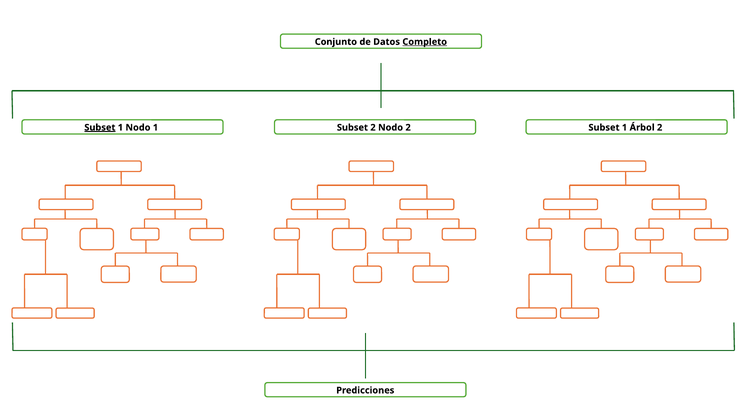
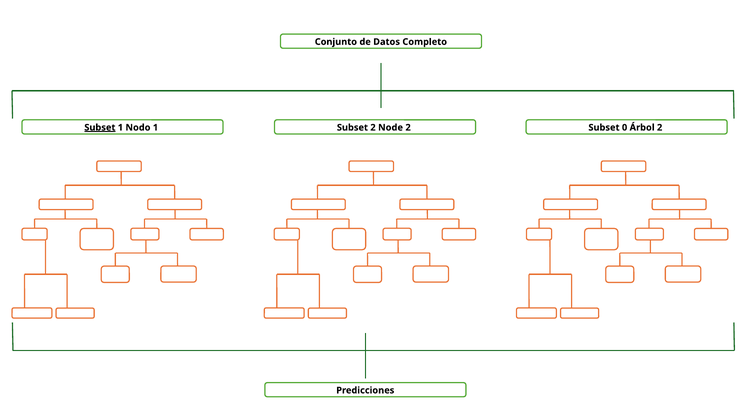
Completo underline: present -> none
2 Nodo: Nodo -> Node
2 Subset 1: 1 -> 0
